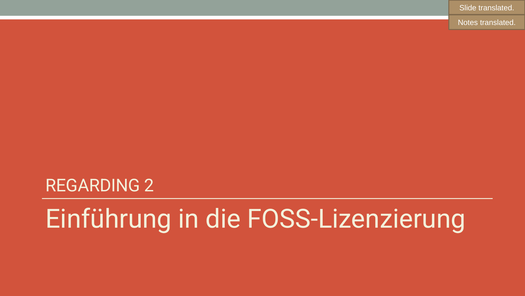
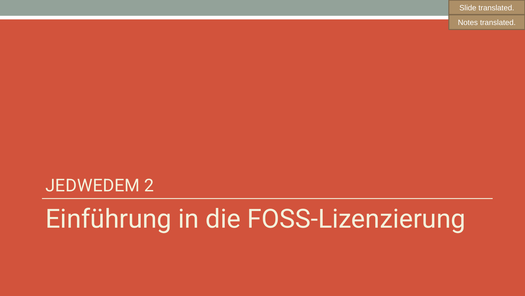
REGARDING: REGARDING -> JEDWEDEM
